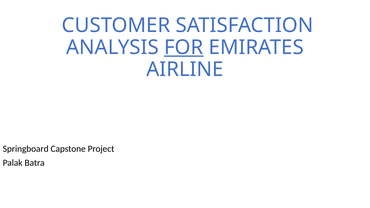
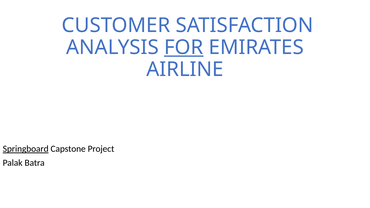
Springboard underline: none -> present
